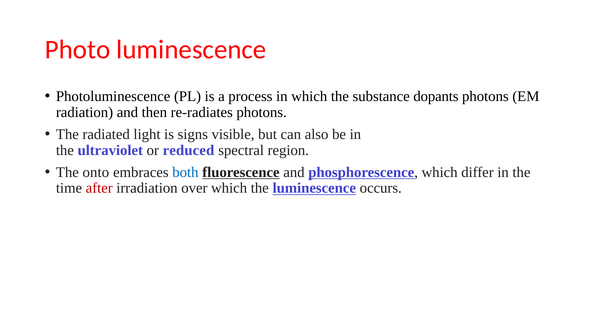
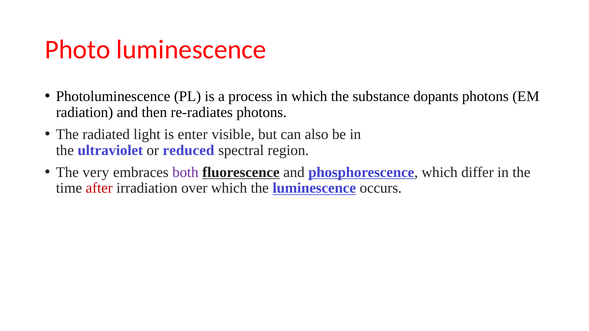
signs: signs -> enter
onto: onto -> very
both colour: blue -> purple
